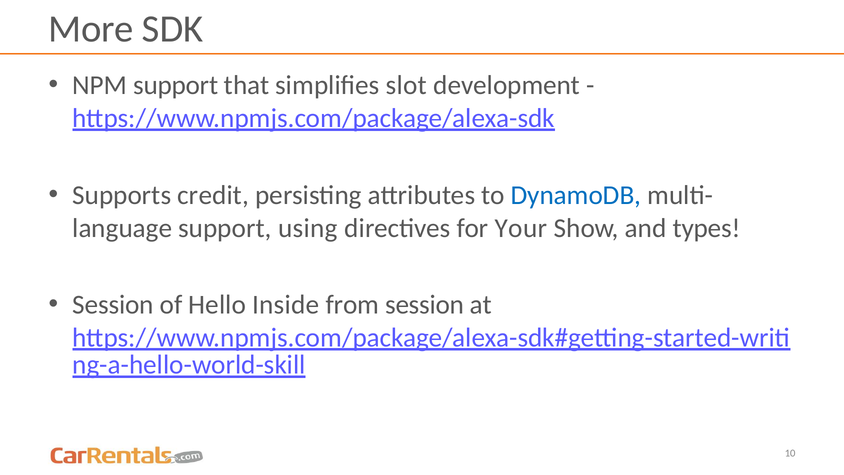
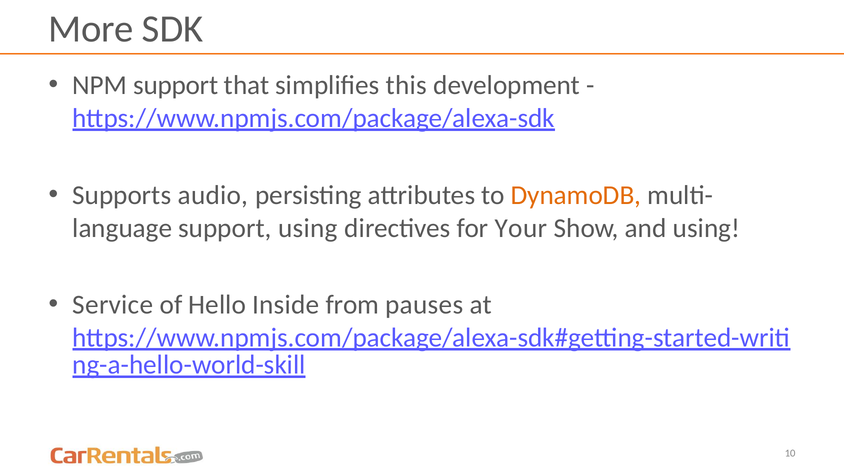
slot: slot -> this
credit: credit -> audio
DynamoDB colour: blue -> orange
and types: types -> using
Session at (113, 305): Session -> Service
from session: session -> pauses
